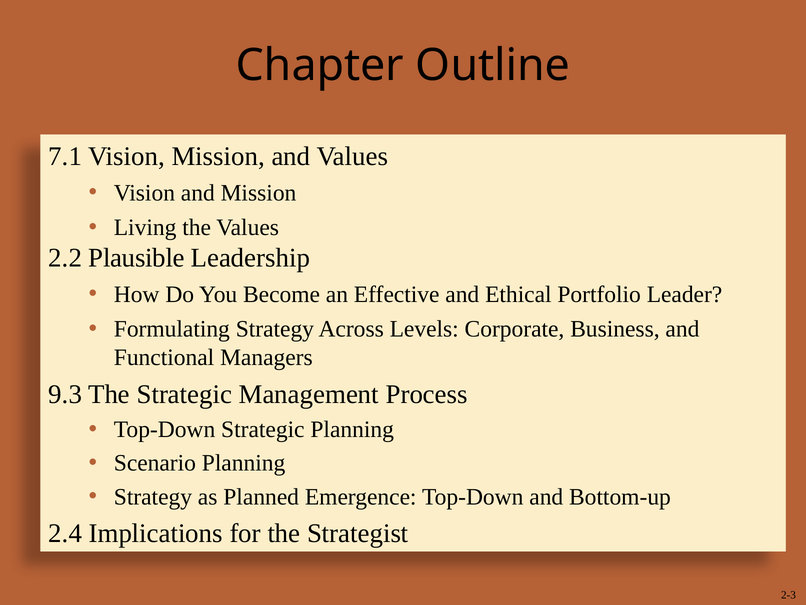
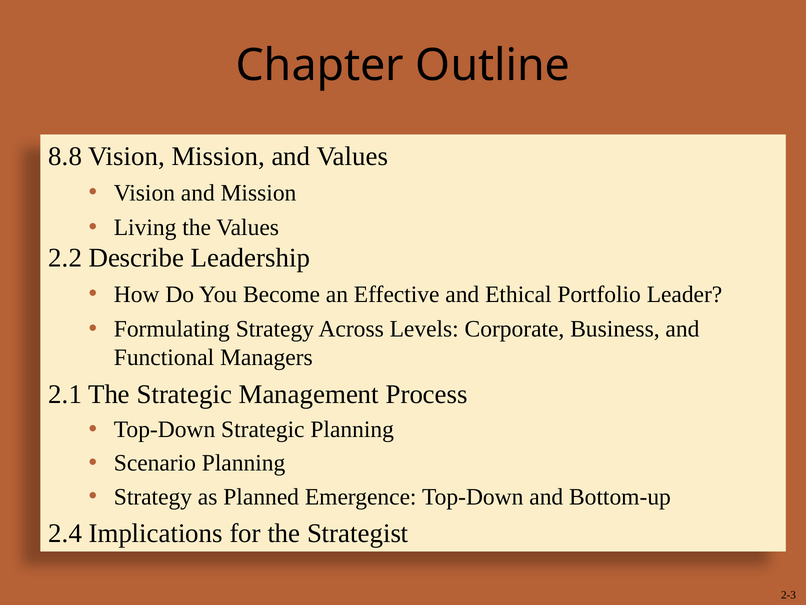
7.1: 7.1 -> 8.8
Plausible: Plausible -> Describe
9.3: 9.3 -> 2.1
